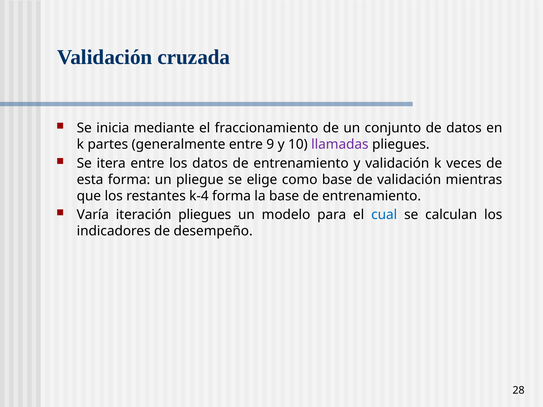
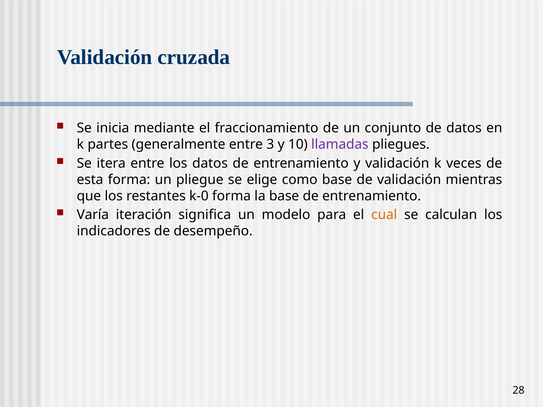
9: 9 -> 3
k-4: k-4 -> k-0
iteración pliegues: pliegues -> significa
cual colour: blue -> orange
